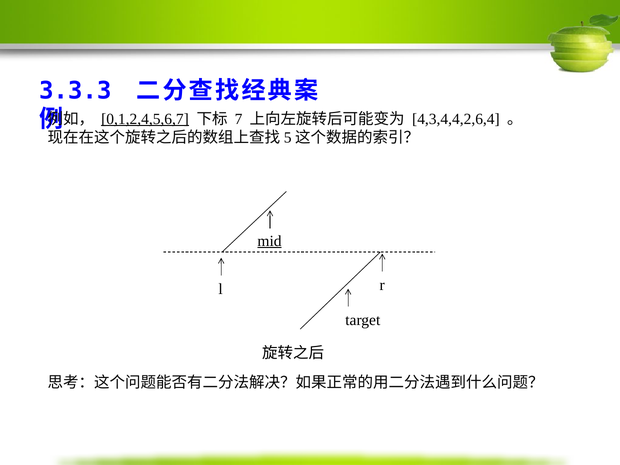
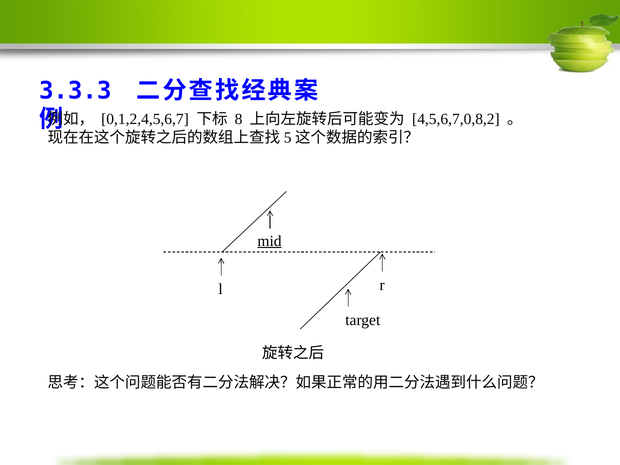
0,1,2,4,5,6,7 underline: present -> none
7: 7 -> 8
4,3,4,4,2,6,4: 4,3,4,4,2,6,4 -> 4,5,6,7,0,8,2
